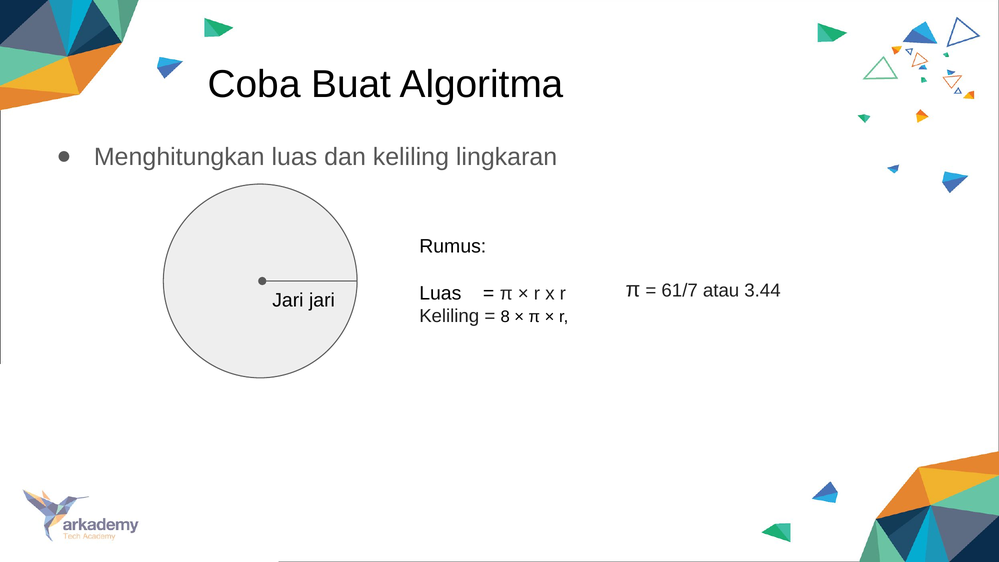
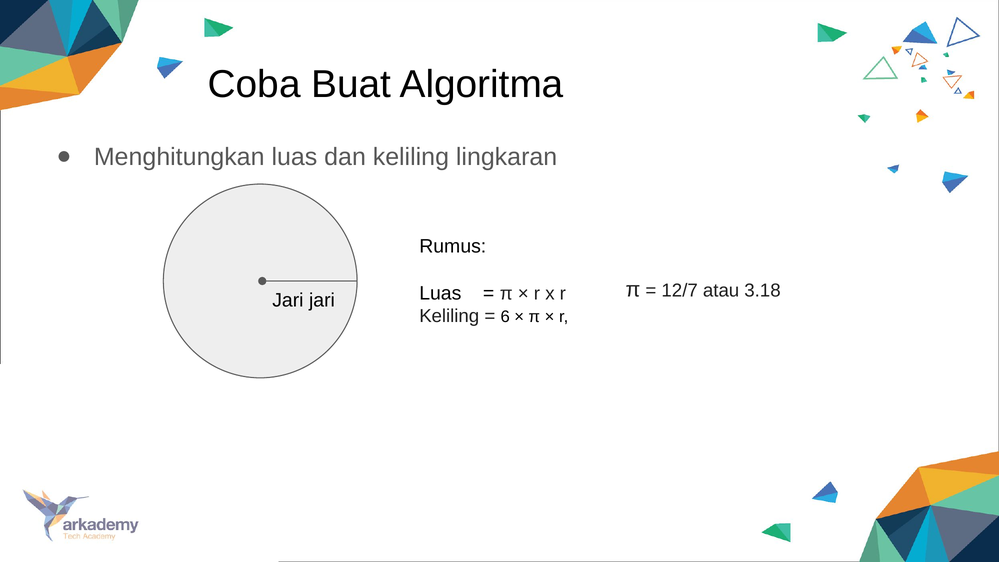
61/7: 61/7 -> 12/7
3.44: 3.44 -> 3.18
8: 8 -> 6
